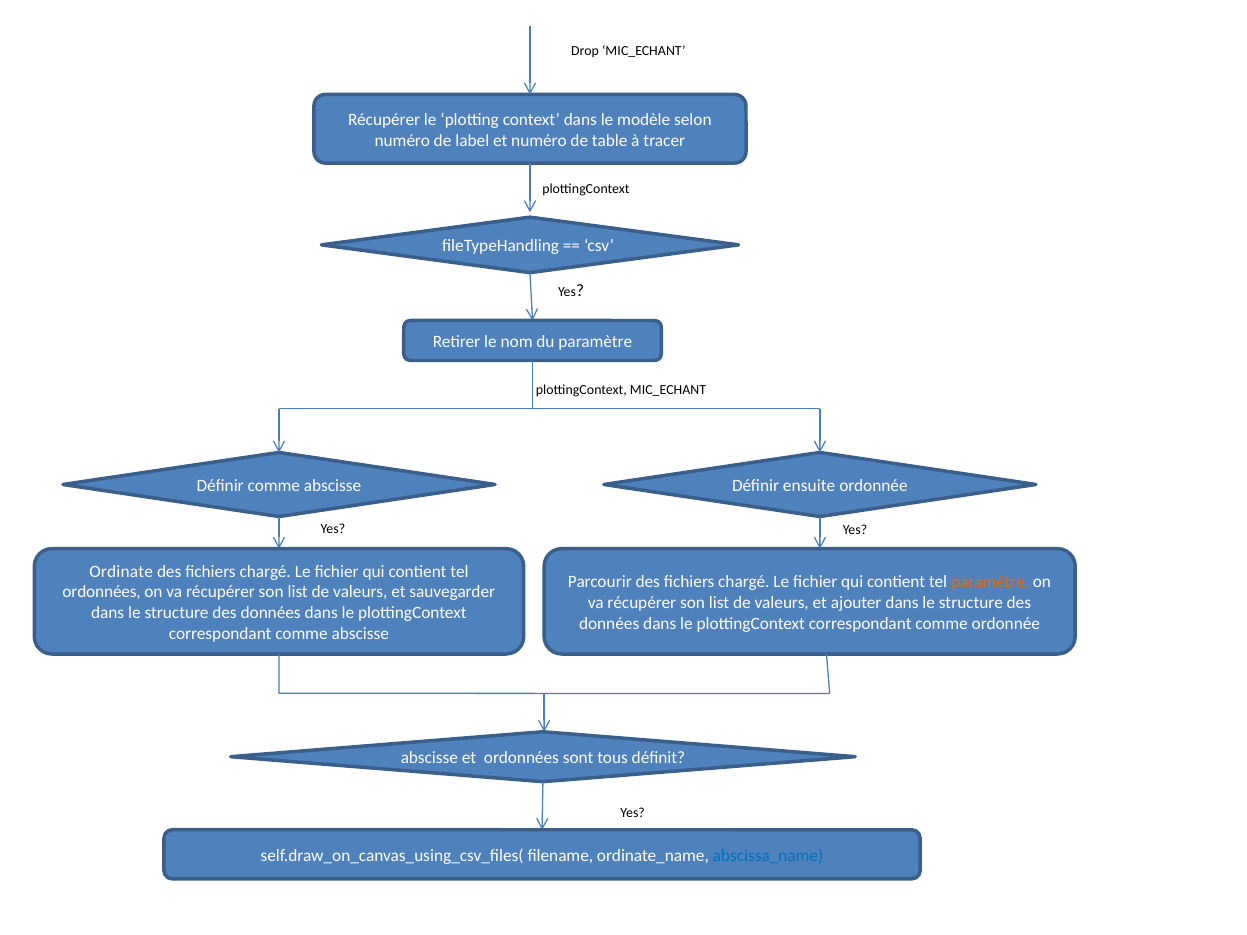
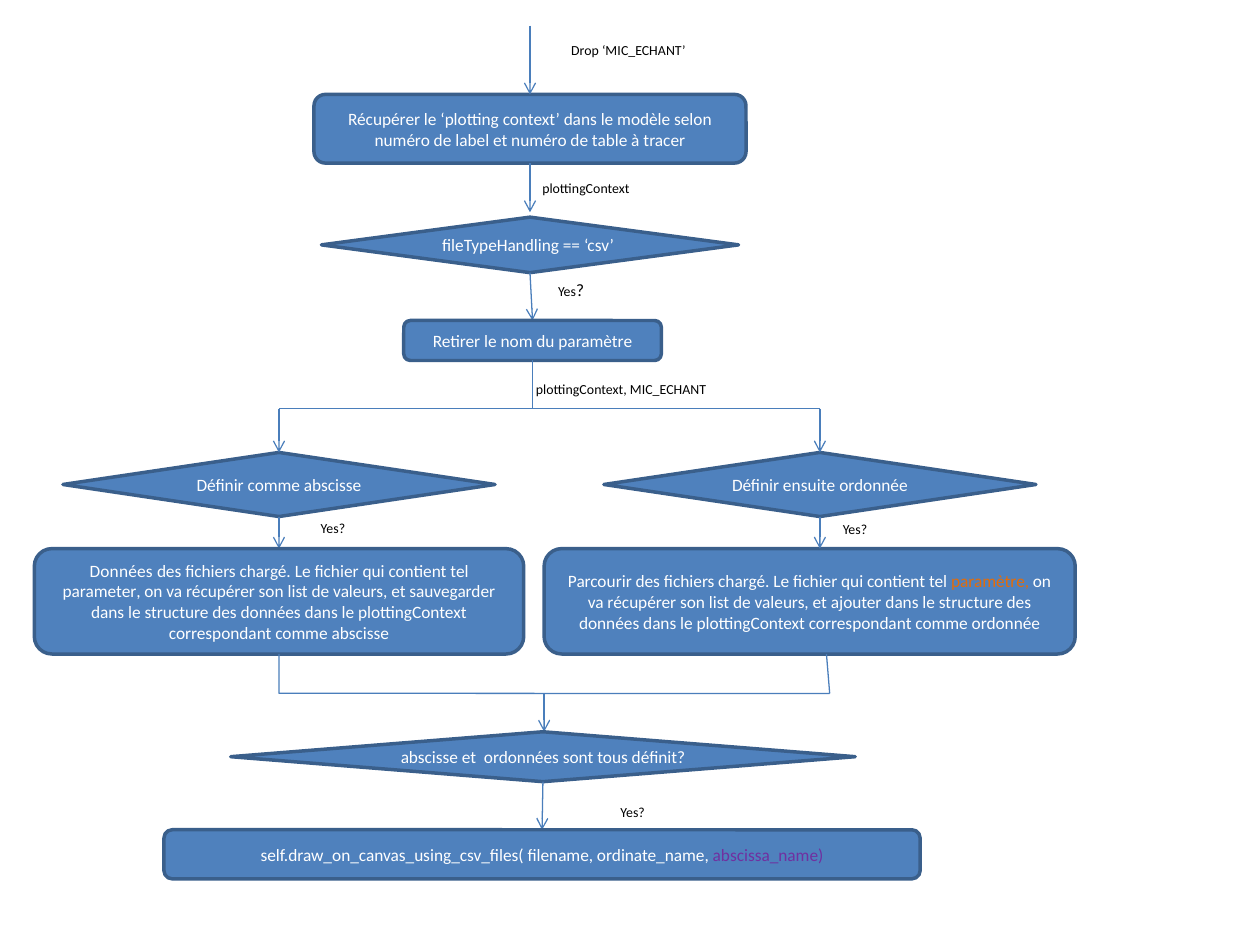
Ordinate at (121, 571): Ordinate -> Données
ordonnées at (102, 592): ordonnées -> parameter
abscissa_name colour: blue -> purple
